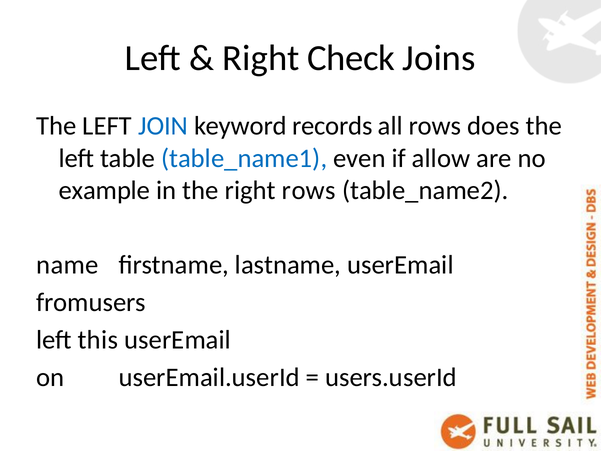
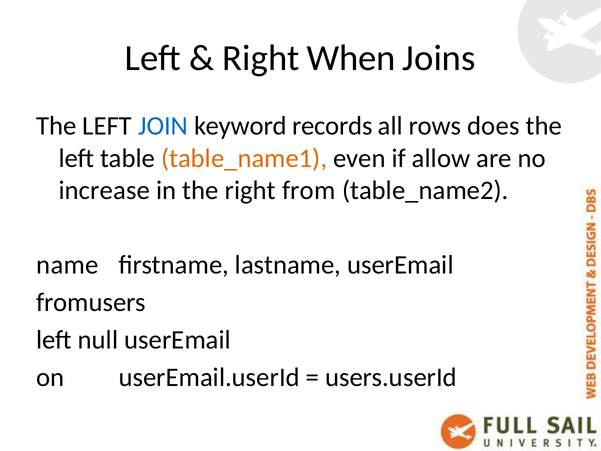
Check: Check -> When
table_name1 colour: blue -> orange
example: example -> increase
right rows: rows -> from
this: this -> null
